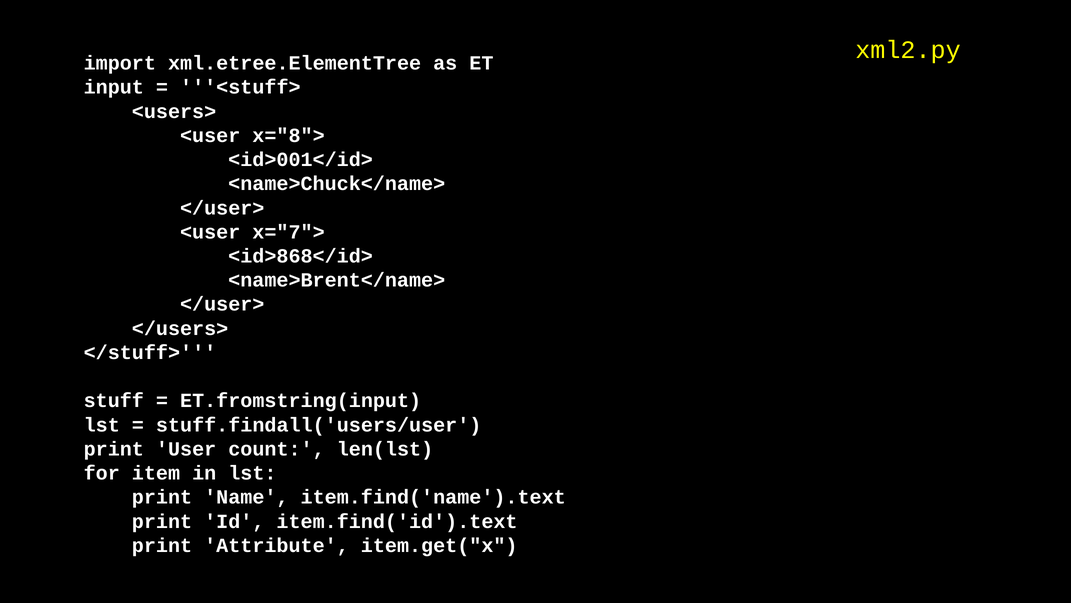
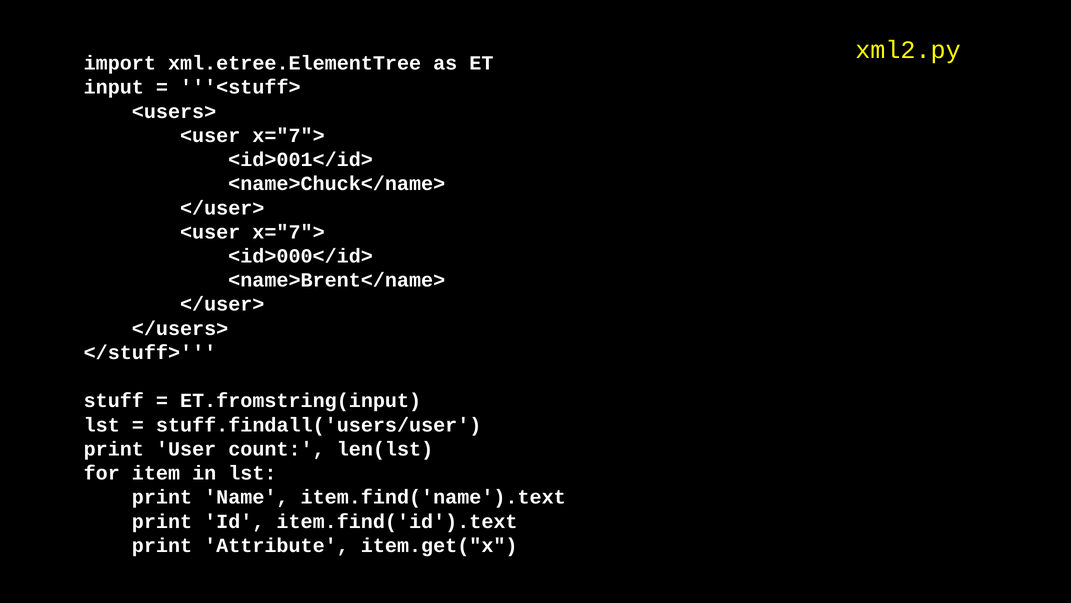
x="8"> at (289, 135): x="8"> -> x="7">
<id>868</id>: <id>868</id> -> <id>000</id>
